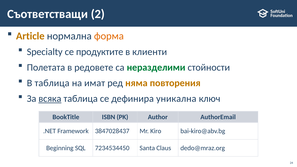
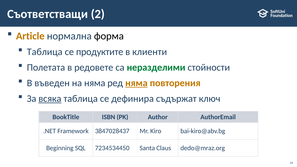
форма colour: orange -> black
Specialty at (45, 52): Specialty -> Таблица
В таблица: таблица -> въведен
на имат: имат -> няма
няма at (136, 83) underline: none -> present
уникална: уникална -> съдържат
